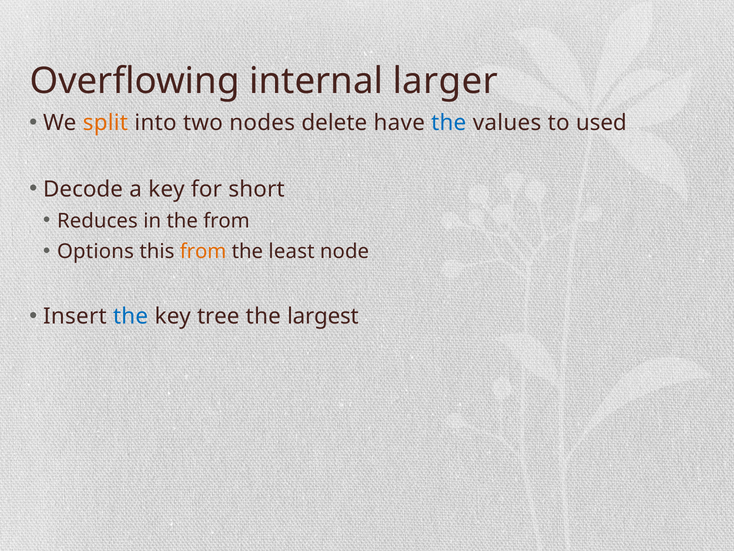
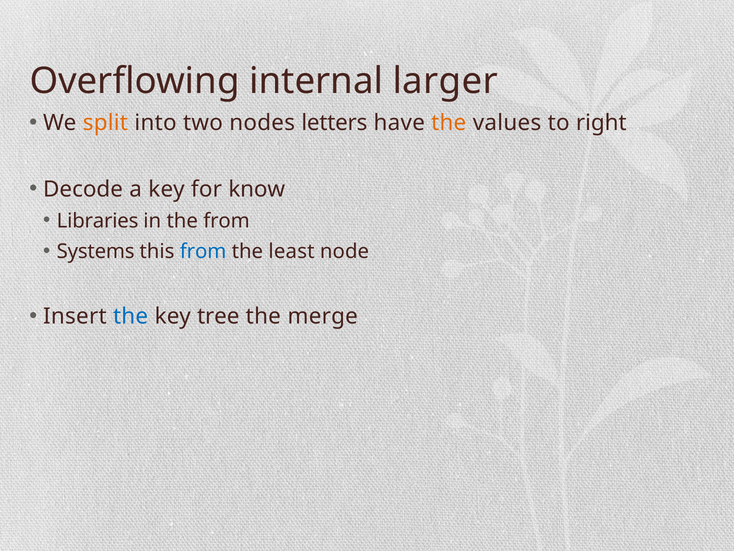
delete: delete -> letters
the at (449, 123) colour: blue -> orange
used: used -> right
short: short -> know
Reduces: Reduces -> Libraries
Options: Options -> Systems
from at (203, 251) colour: orange -> blue
largest: largest -> merge
